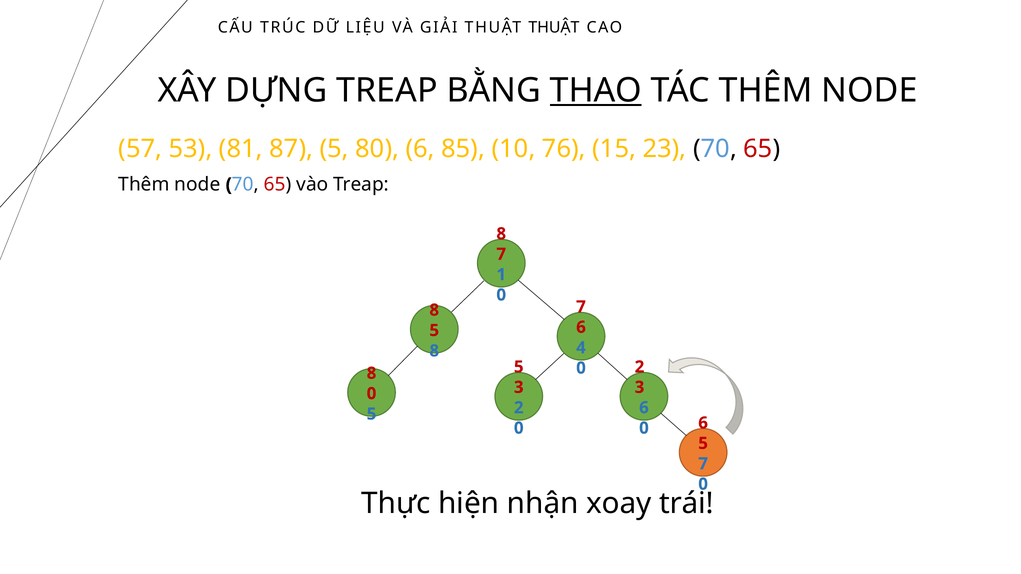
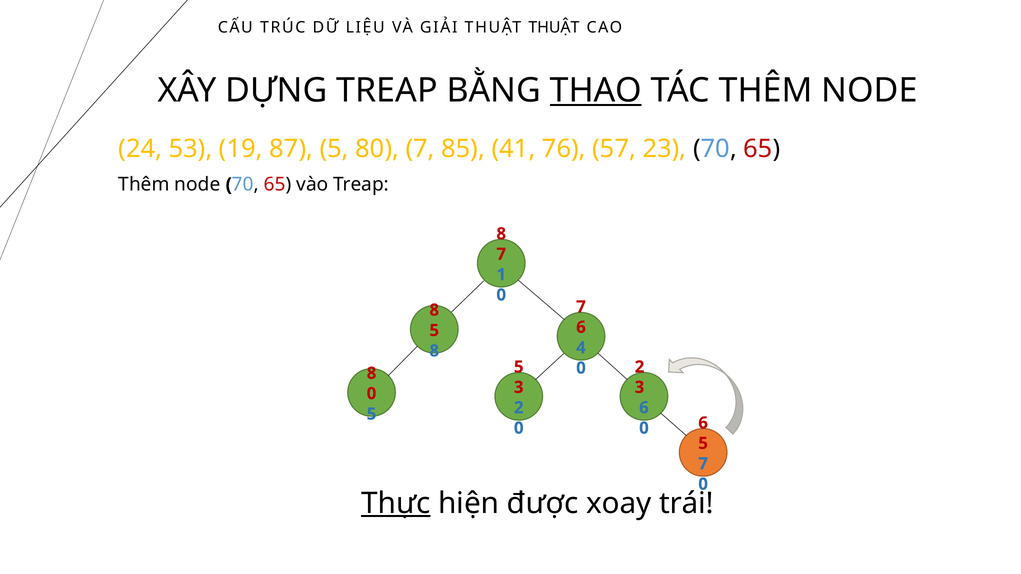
57: 57 -> 24
81: 81 -> 19
80 6: 6 -> 7
10: 10 -> 41
15: 15 -> 57
Thực underline: none -> present
nhận: nhận -> được
